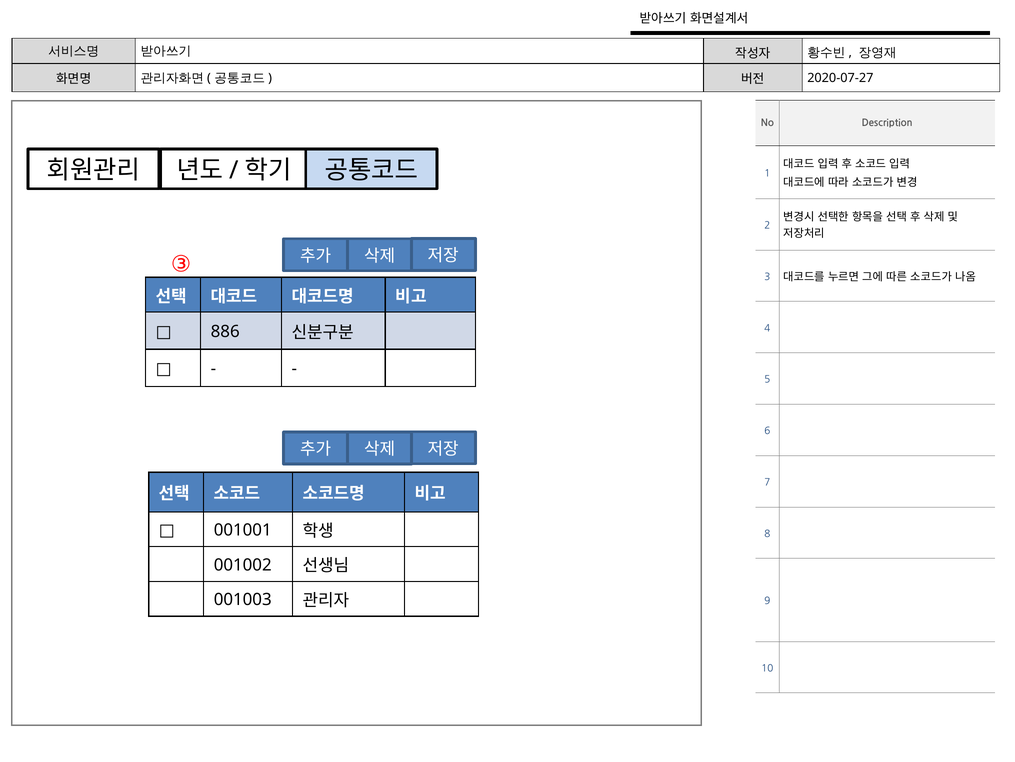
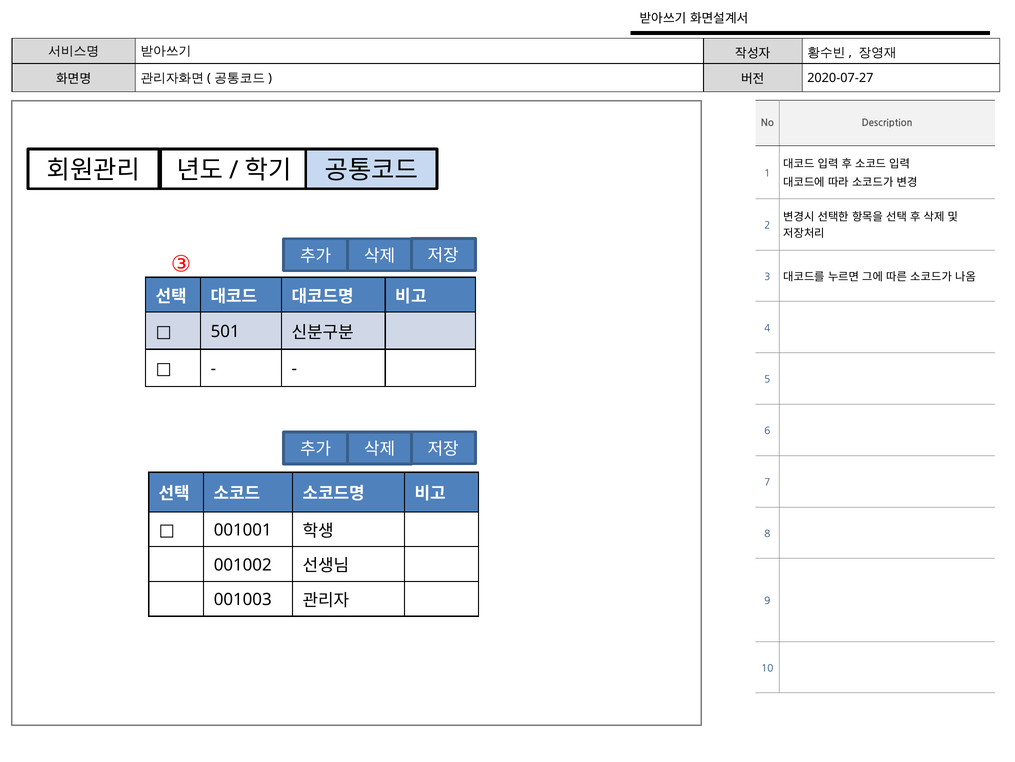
886: 886 -> 501
